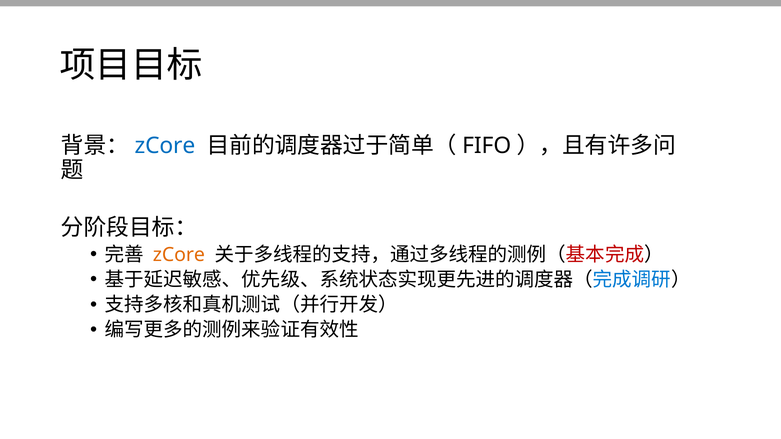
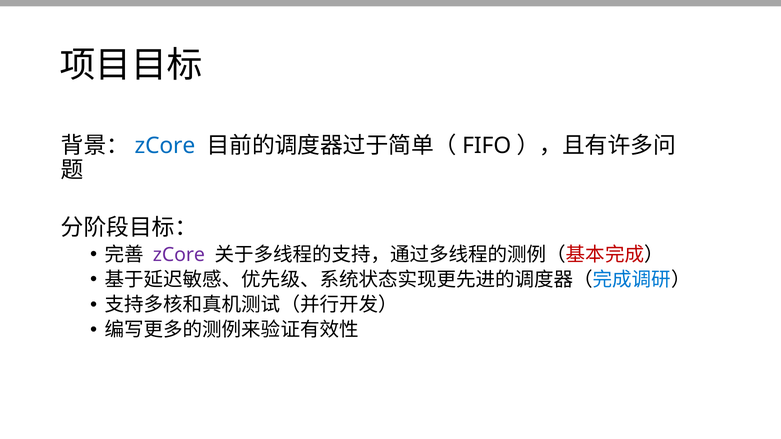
zCore at (179, 255) colour: orange -> purple
